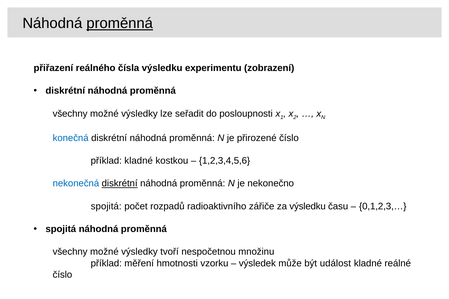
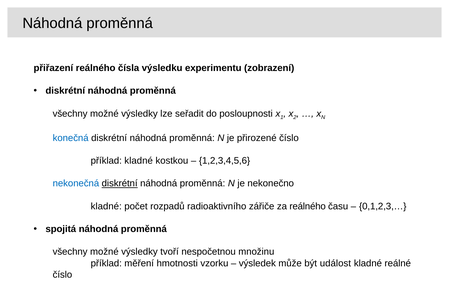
proměnná at (120, 23) underline: present -> none
spojitá at (106, 207): spojitá -> kladné
za výsledku: výsledku -> reálného
